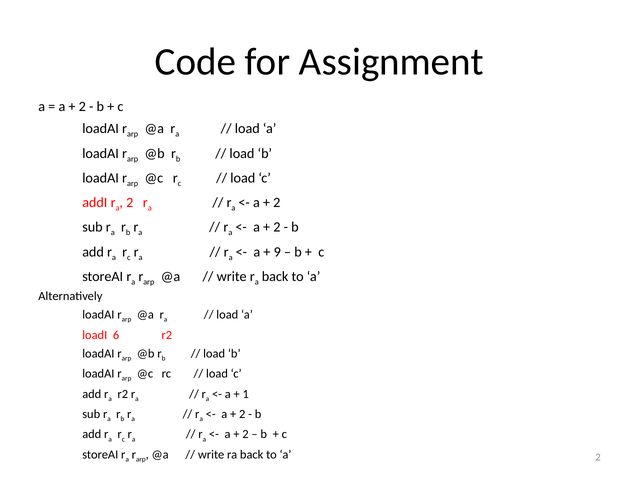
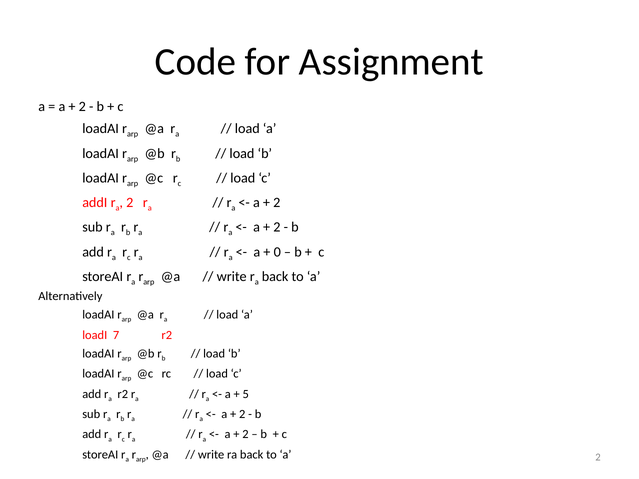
9: 9 -> 0
6: 6 -> 7
1: 1 -> 5
